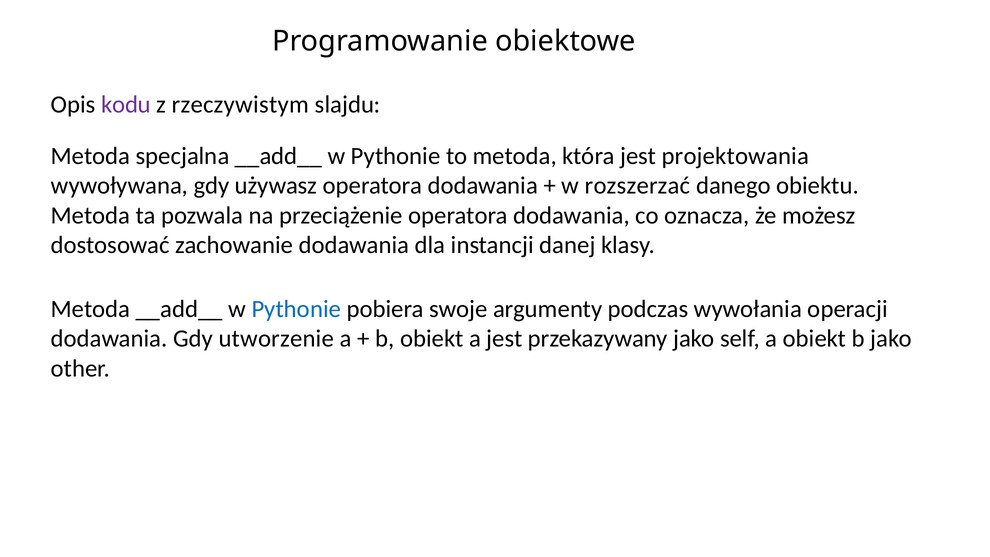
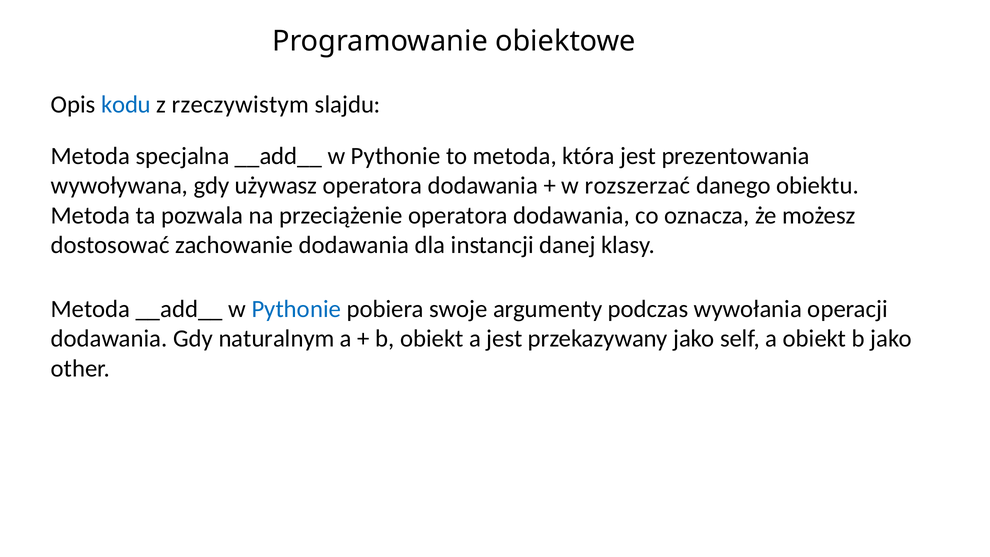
kodu colour: purple -> blue
projektowania: projektowania -> prezentowania
utworzenie: utworzenie -> naturalnym
